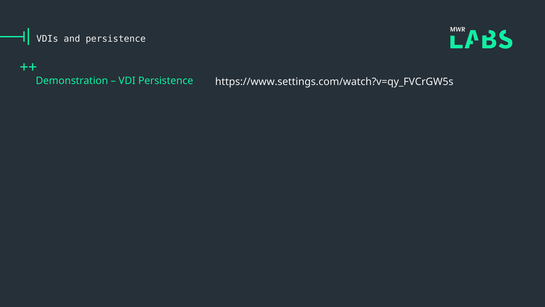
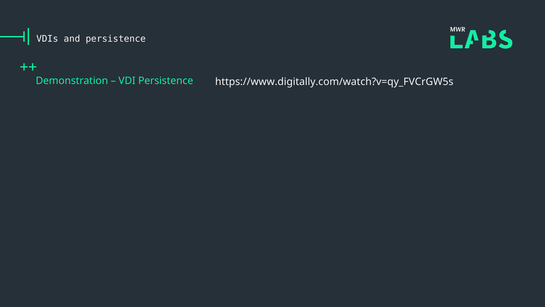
https://www.settings.com/watch?v=qy_FVCrGW5s: https://www.settings.com/watch?v=qy_FVCrGW5s -> https://www.digitally.com/watch?v=qy_FVCrGW5s
